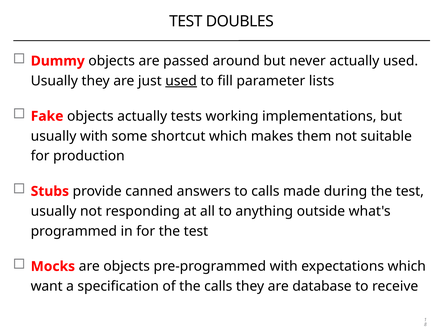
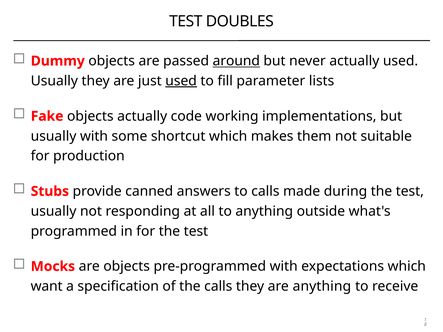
around underline: none -> present
tests: tests -> code
are database: database -> anything
